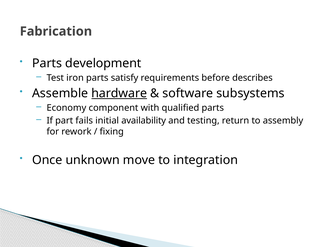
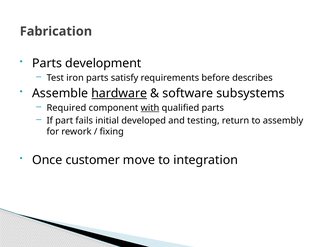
Economy: Economy -> Required
with underline: none -> present
availability: availability -> developed
unknown: unknown -> customer
